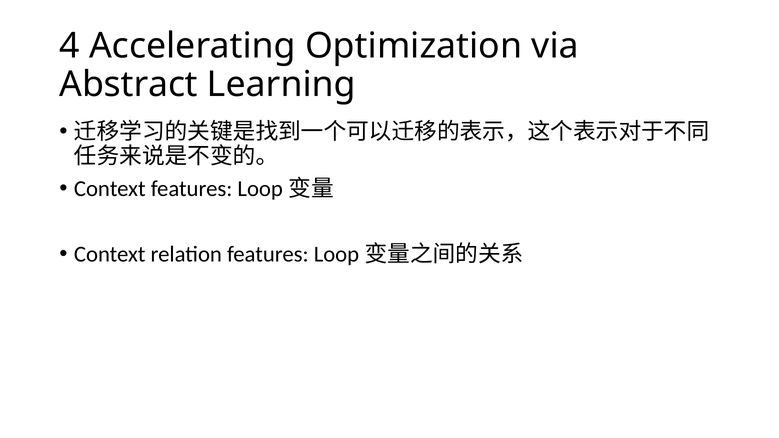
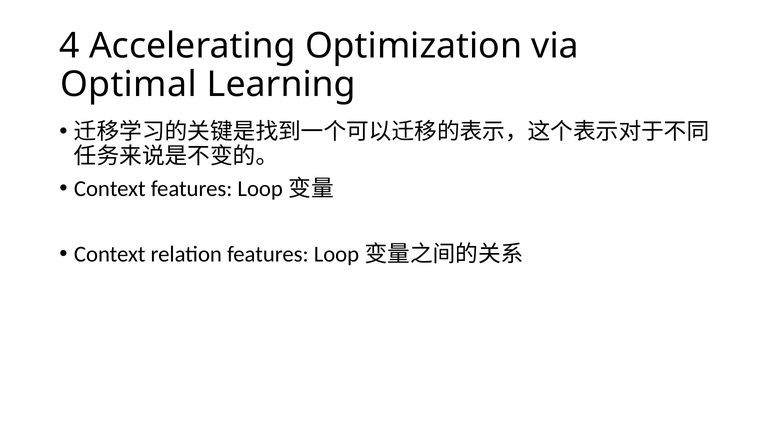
Abstract: Abstract -> Optimal
